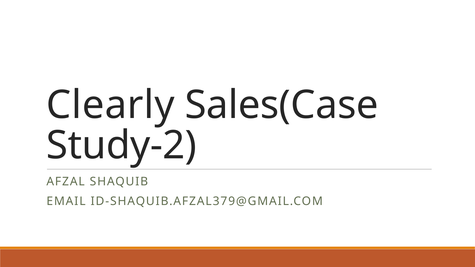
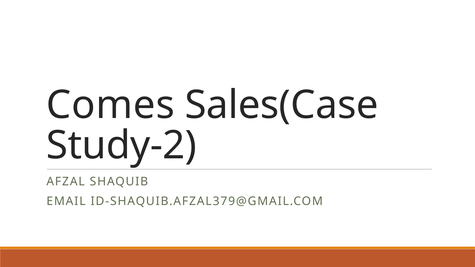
Clearly: Clearly -> Comes
